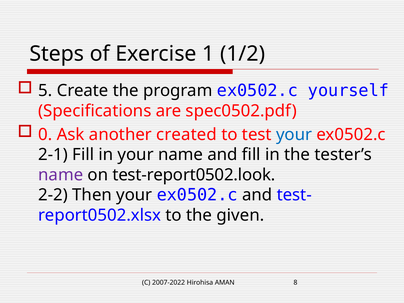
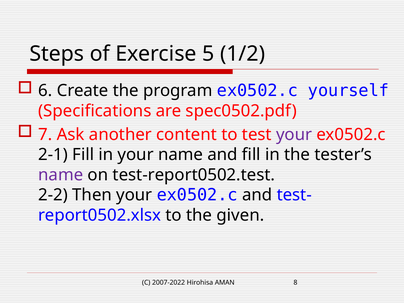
1: 1 -> 5
5: 5 -> 6
0: 0 -> 7
created: created -> content
your at (294, 134) colour: blue -> purple
test-report0502.look: test-report0502.look -> test-report0502.test
